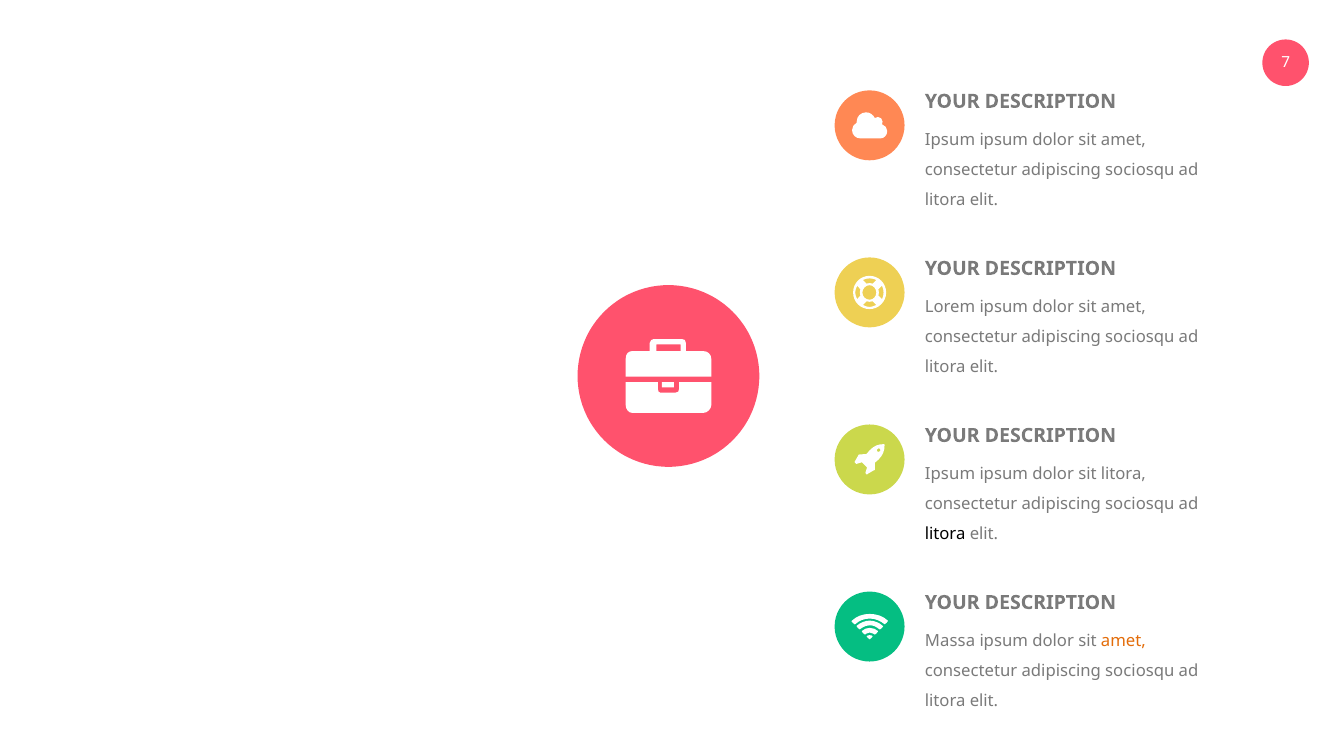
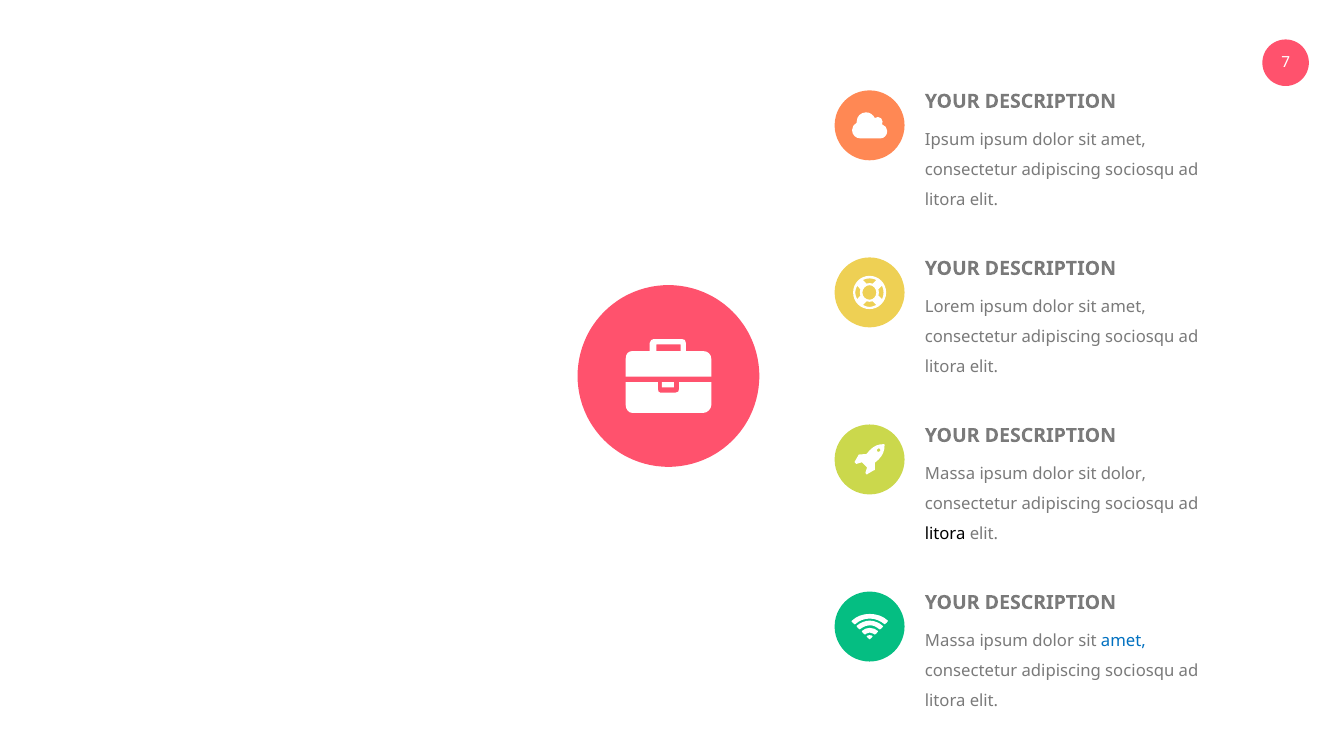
Ipsum at (950, 474): Ipsum -> Massa
sit litora: litora -> dolor
amet at (1123, 641) colour: orange -> blue
